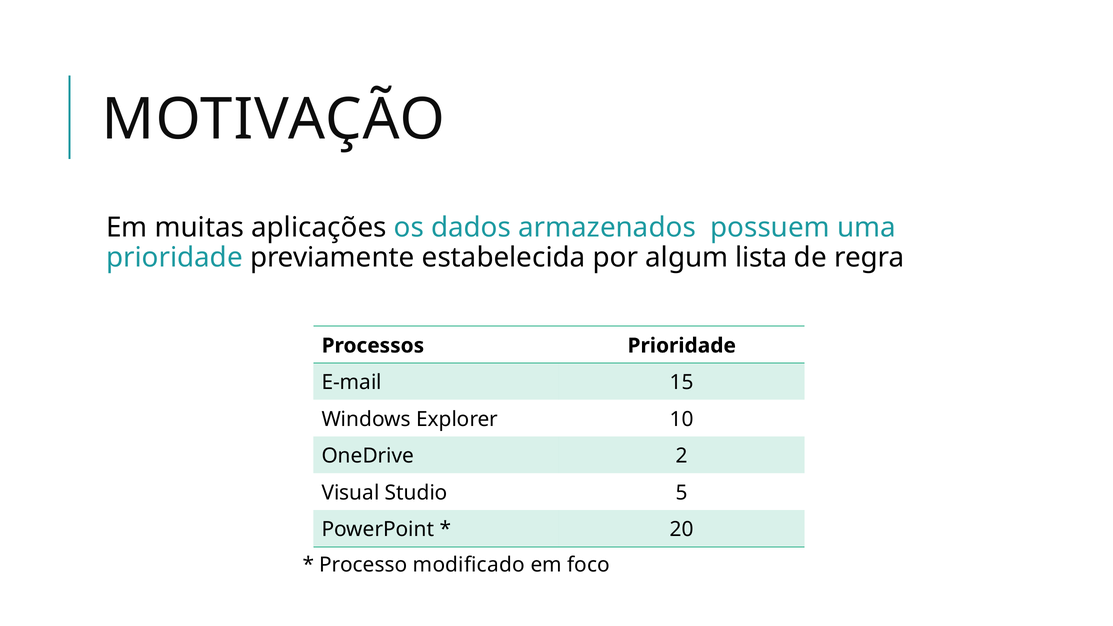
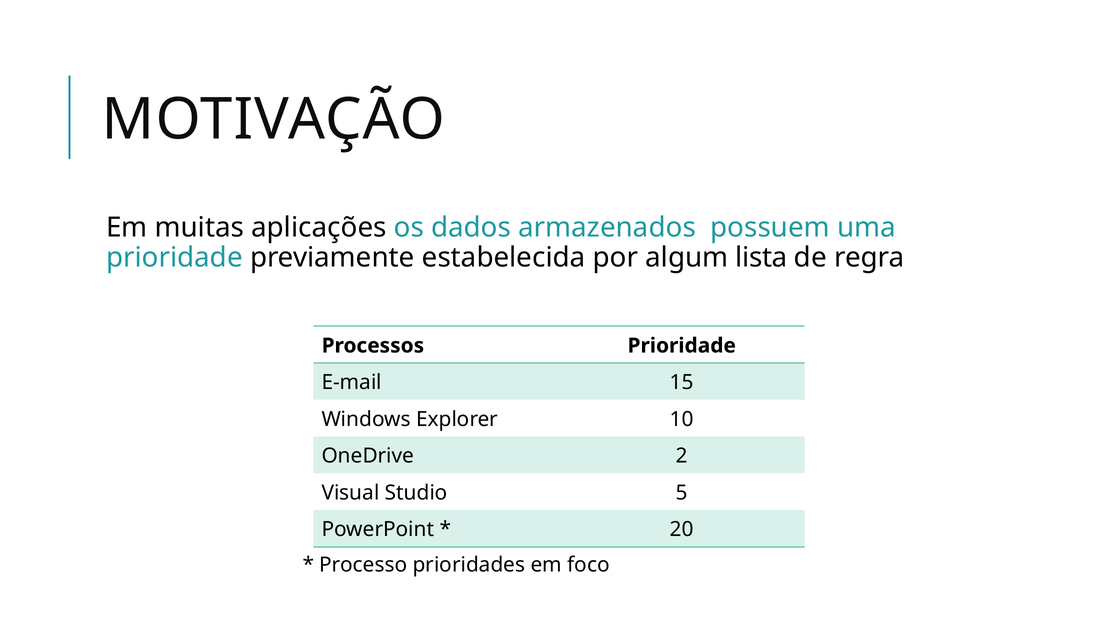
modificado: modificado -> prioridades
